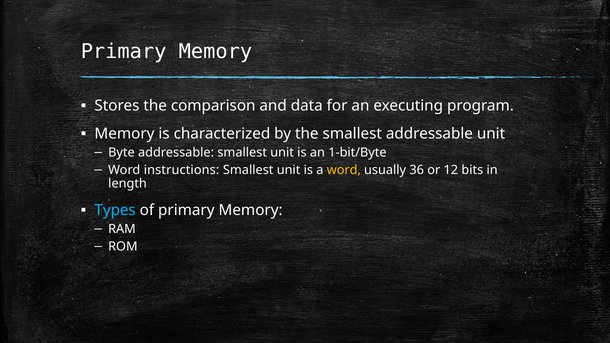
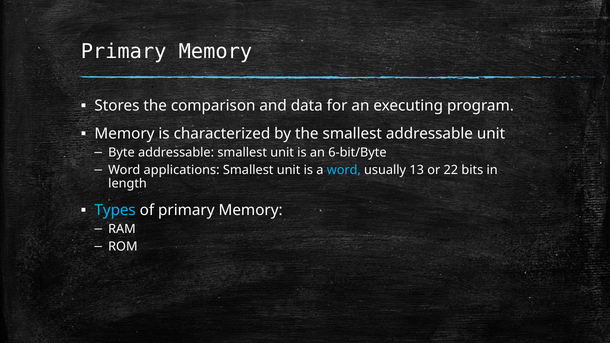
1-bit/Byte: 1-bit/Byte -> 6-bit/Byte
instructions: instructions -> applications
word at (344, 170) colour: yellow -> light blue
36: 36 -> 13
12: 12 -> 22
